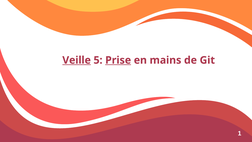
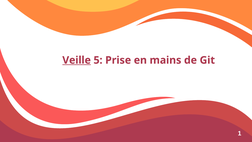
Prise underline: present -> none
